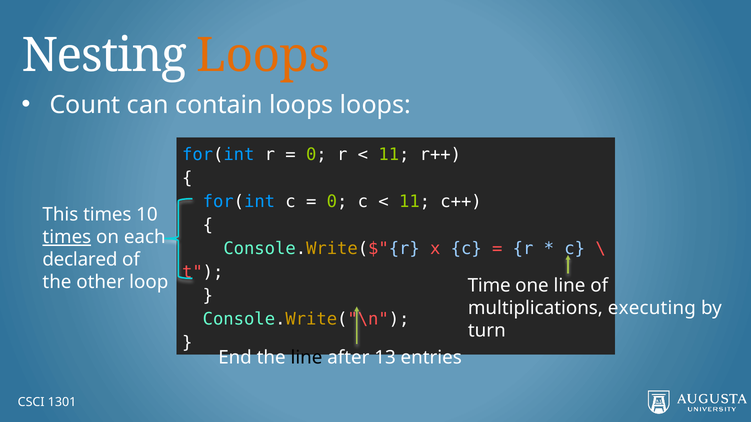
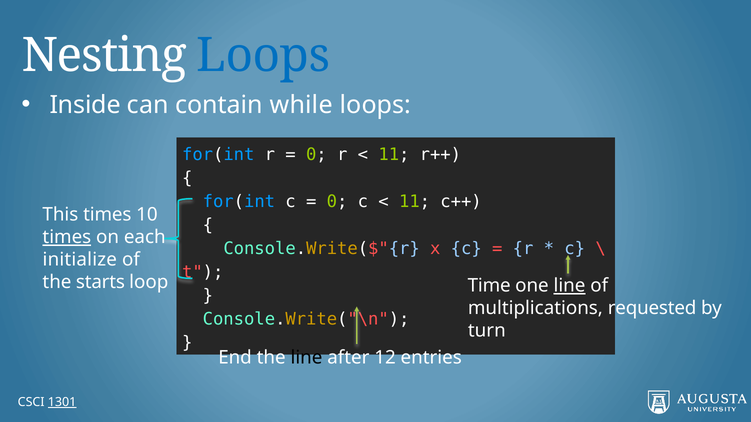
Loops at (263, 55) colour: orange -> blue
Count: Count -> Inside
contain loops: loops -> while
declared: declared -> initialize
other: other -> starts
line at (569, 286) underline: none -> present
executing: executing -> requested
13: 13 -> 12
1301 underline: none -> present
